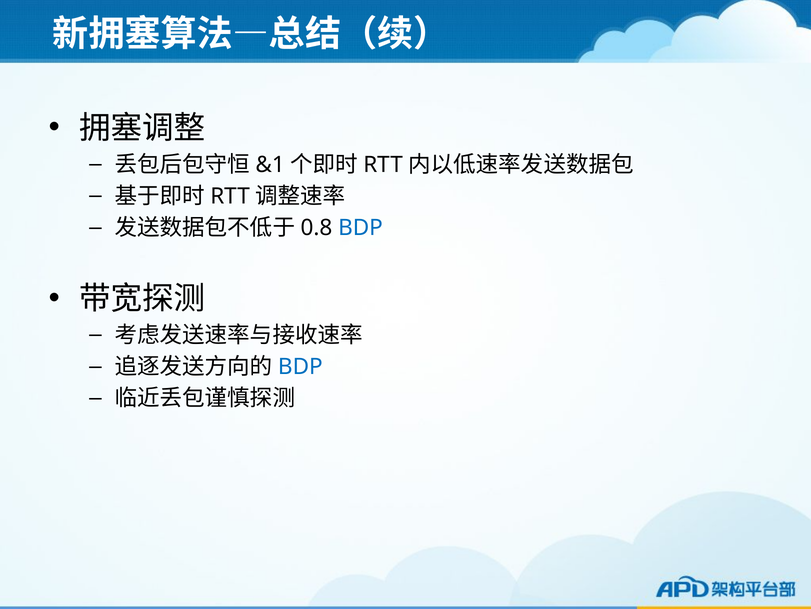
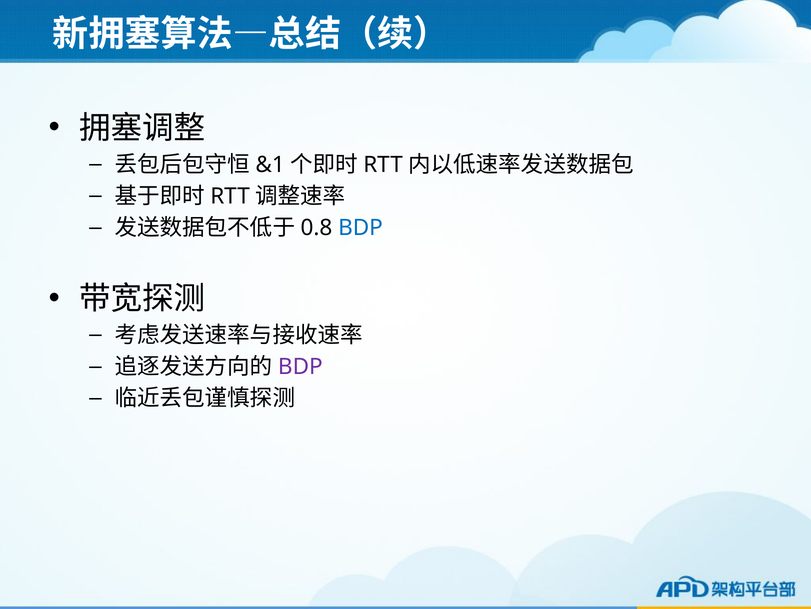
BDP at (300, 366) colour: blue -> purple
